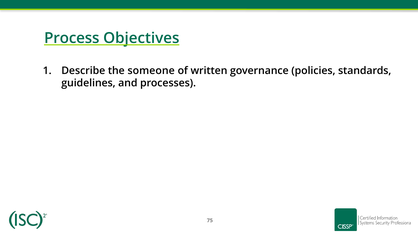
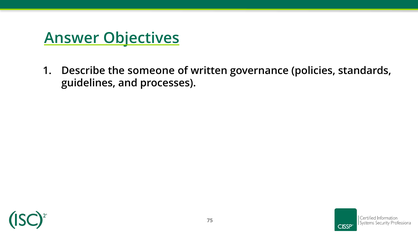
Process: Process -> Answer
